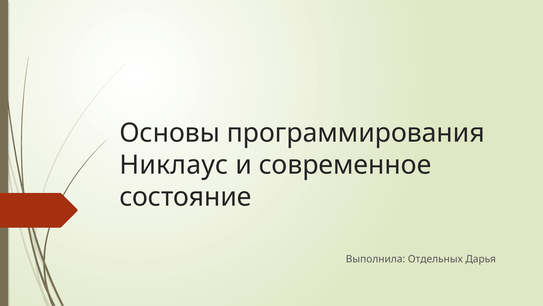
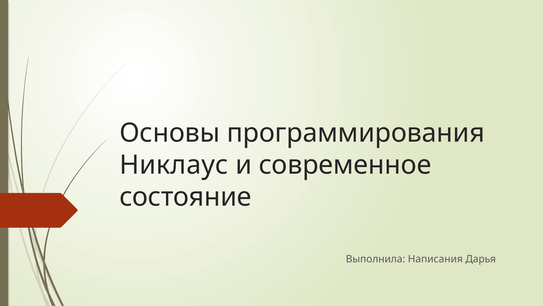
Отдельных: Отдельных -> Написания
